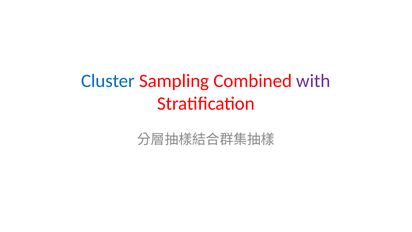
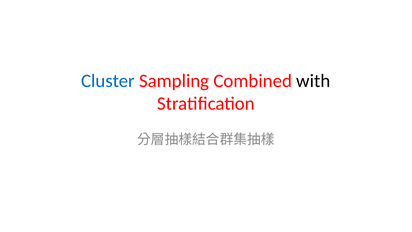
with colour: purple -> black
